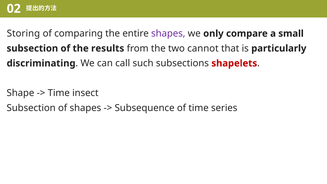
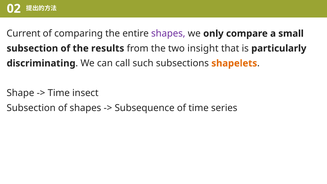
Storing: Storing -> Current
cannot: cannot -> insight
shapelets colour: red -> orange
